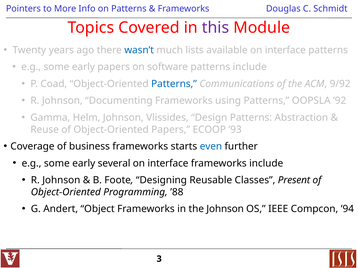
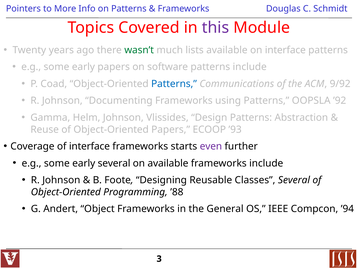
wasn’t colour: blue -> green
of business: business -> interface
even colour: blue -> purple
interface at (168, 164): interface -> available
Classes Present: Present -> Several
the Johnson: Johnson -> General
